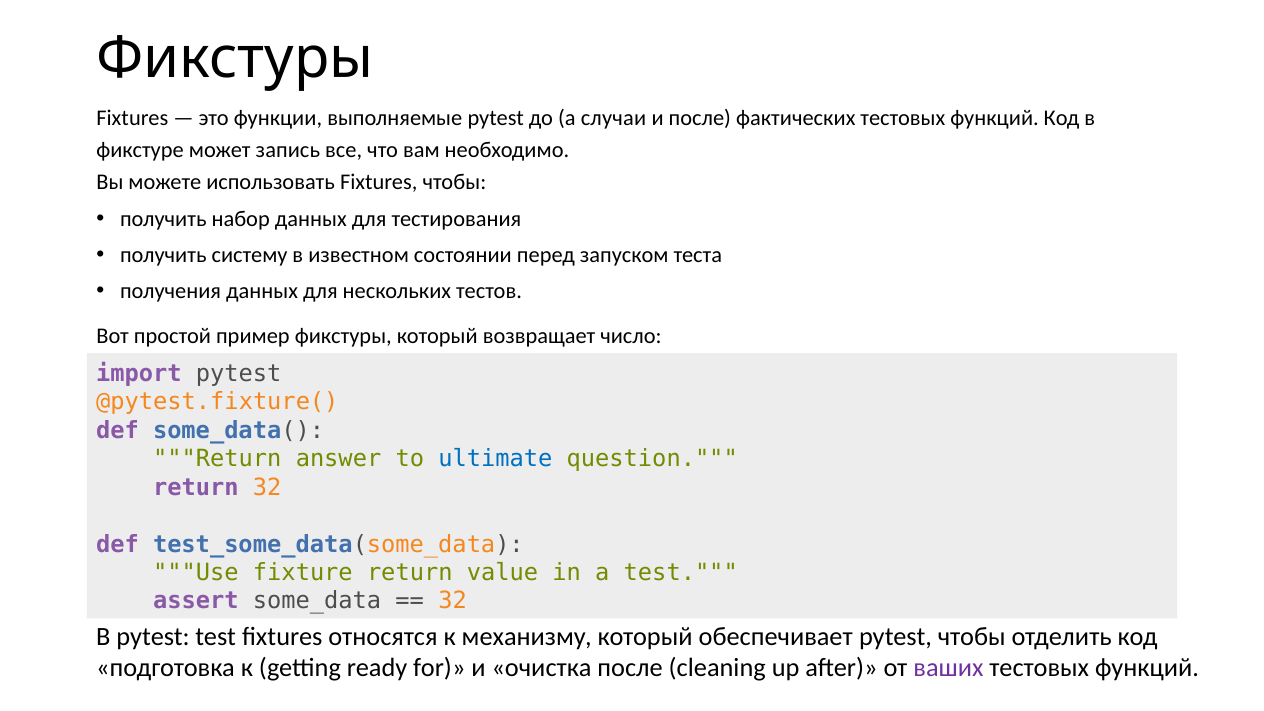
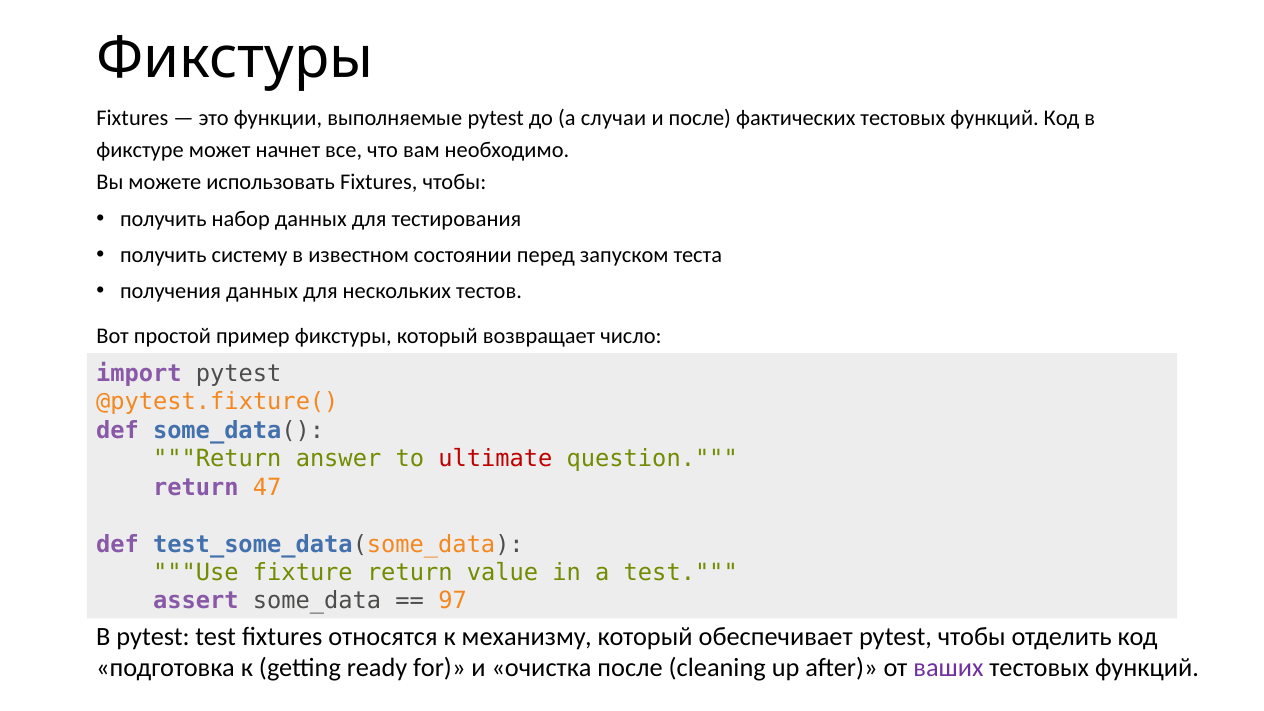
запись: запись -> начнет
ultimate colour: blue -> red
return 32: 32 -> 47
32 at (453, 601): 32 -> 97
